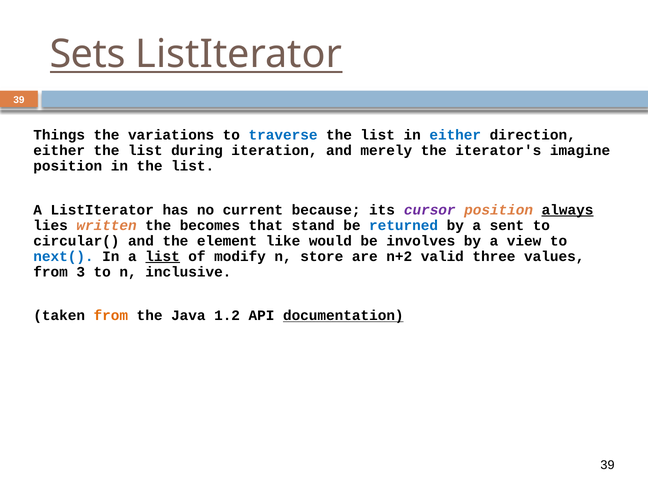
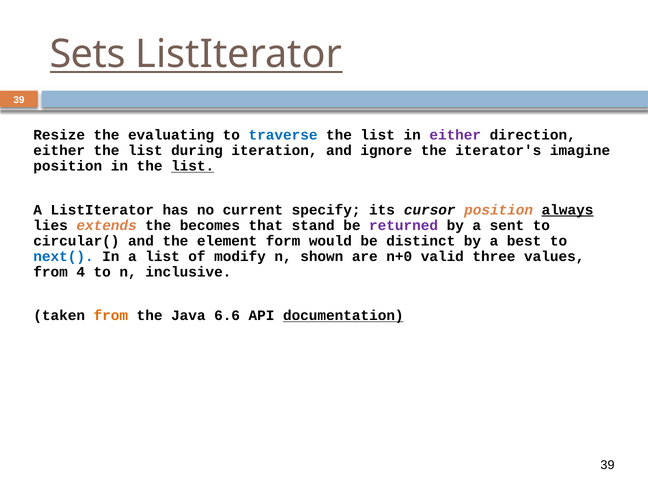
Things: Things -> Resize
variations: variations -> evaluating
either at (455, 135) colour: blue -> purple
merely: merely -> ignore
list at (193, 166) underline: none -> present
because: because -> specify
cursor colour: purple -> black
written: written -> extends
returned colour: blue -> purple
like: like -> form
involves: involves -> distinct
view: view -> best
list at (163, 256) underline: present -> none
store: store -> shown
n+2: n+2 -> n+0
3: 3 -> 4
1.2: 1.2 -> 6.6
